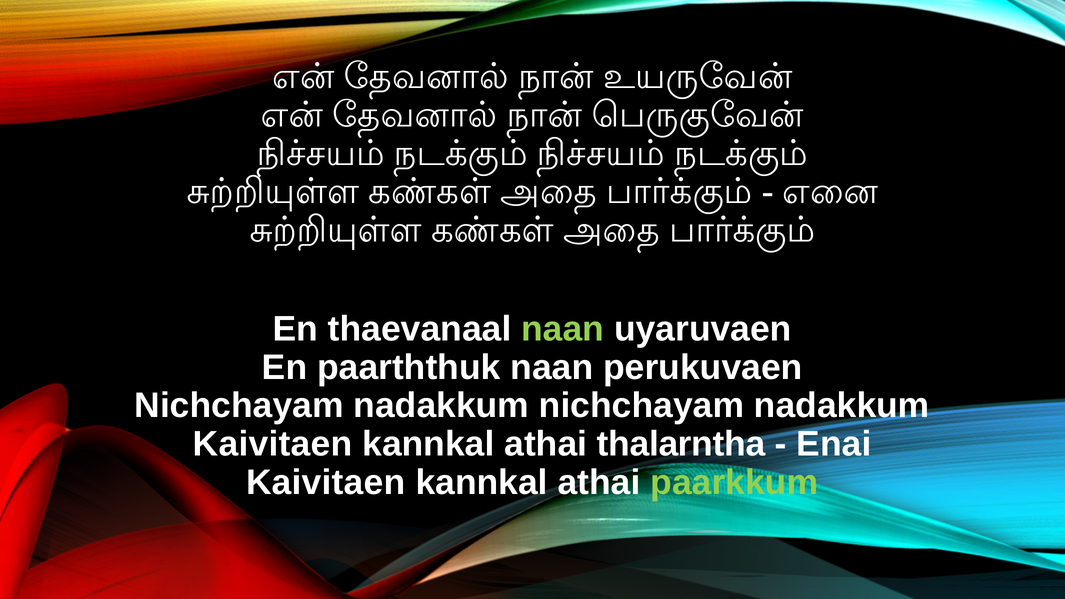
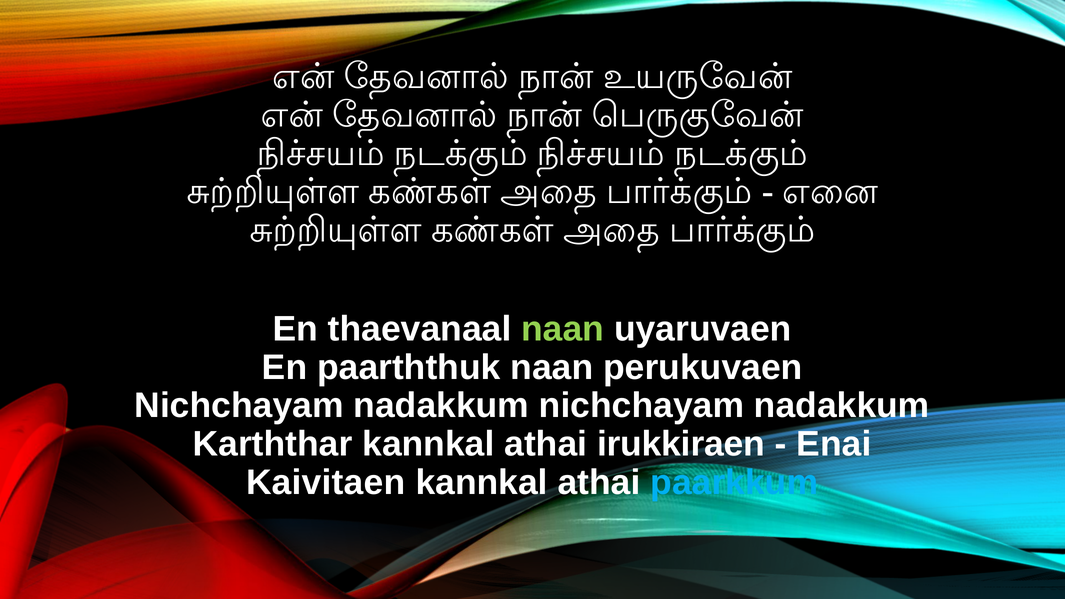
Kaivitaen at (273, 444): Kaivitaen -> Karththar
thalarntha: thalarntha -> irukkiraen
paarkkum colour: light green -> light blue
